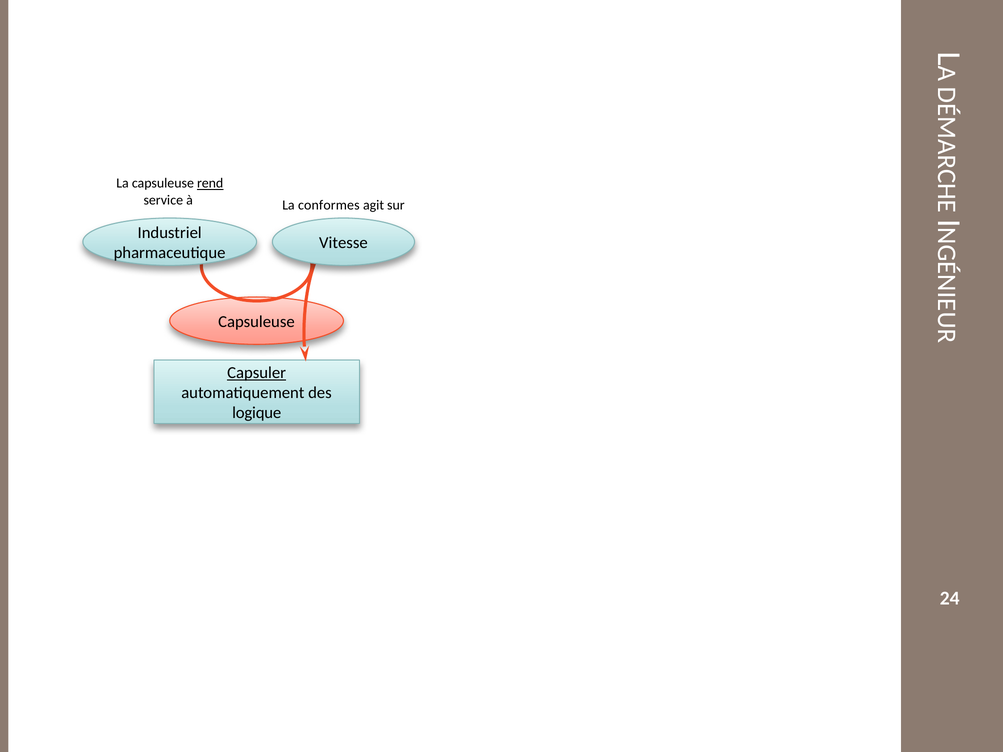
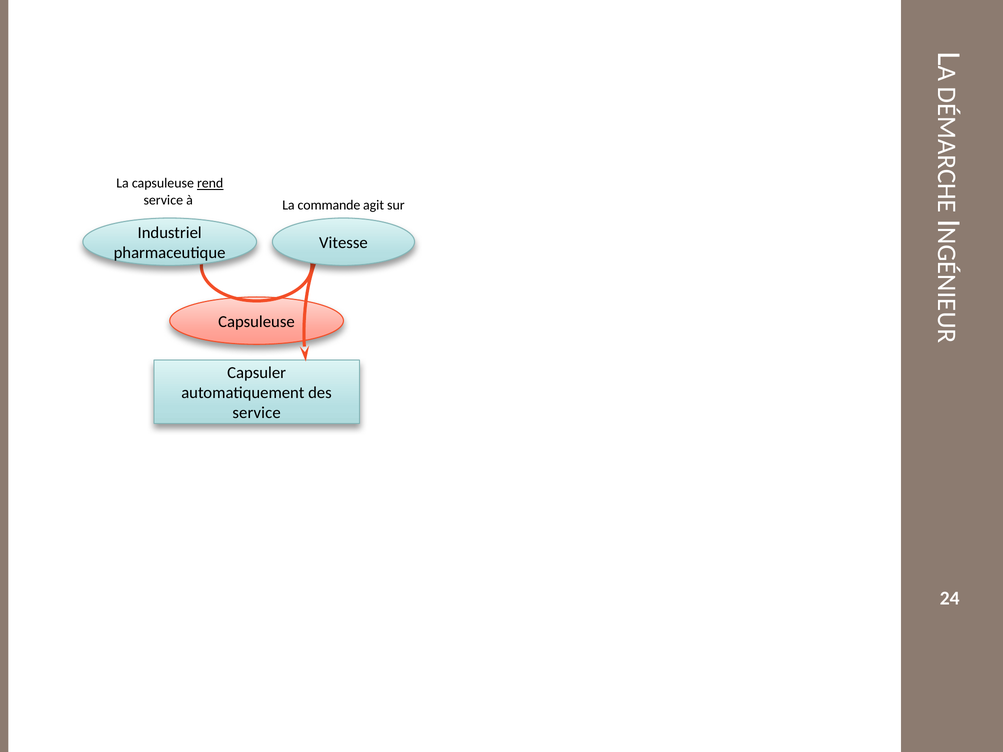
conformes: conformes -> commande
Capsuler underline: present -> none
logique at (257, 413): logique -> service
